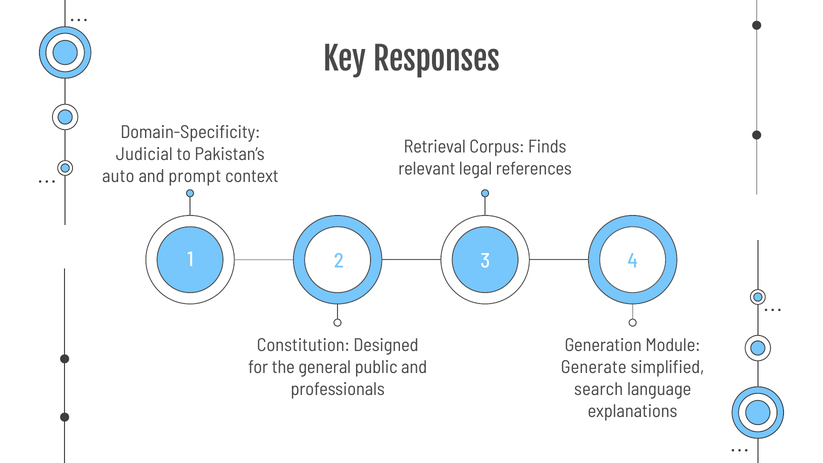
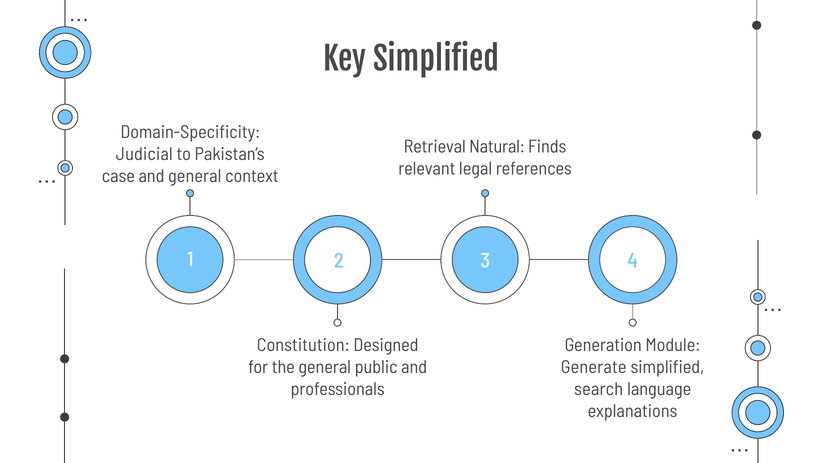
Key Responses: Responses -> Simplified
Corpus: Corpus -> Natural
auto: auto -> case
and prompt: prompt -> general
